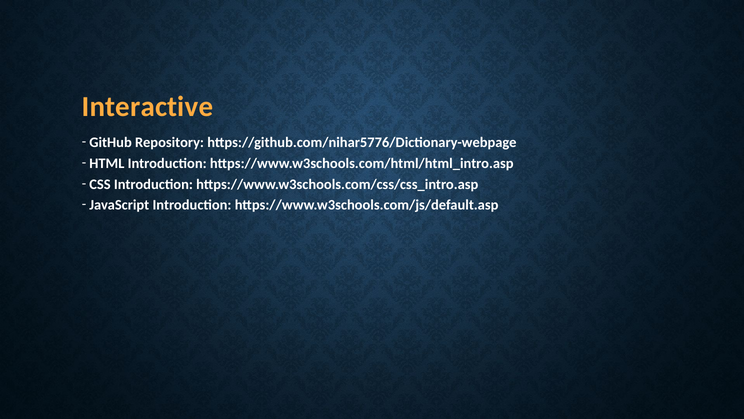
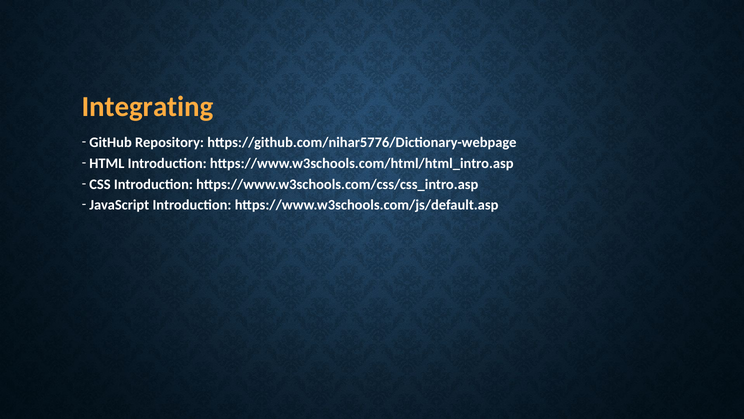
Interactive: Interactive -> Integrating
